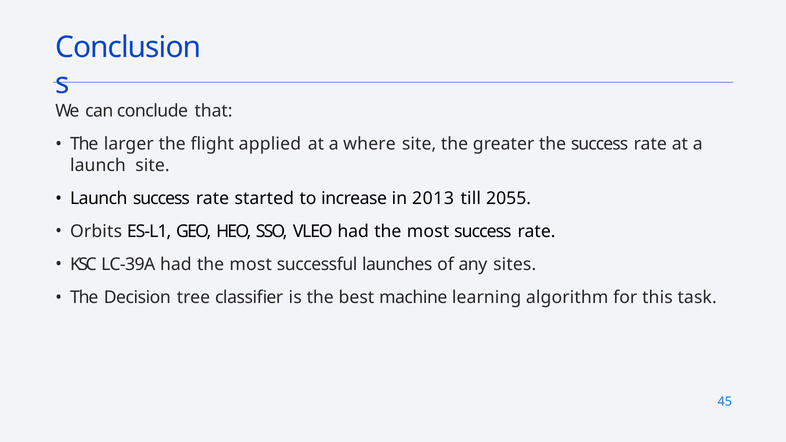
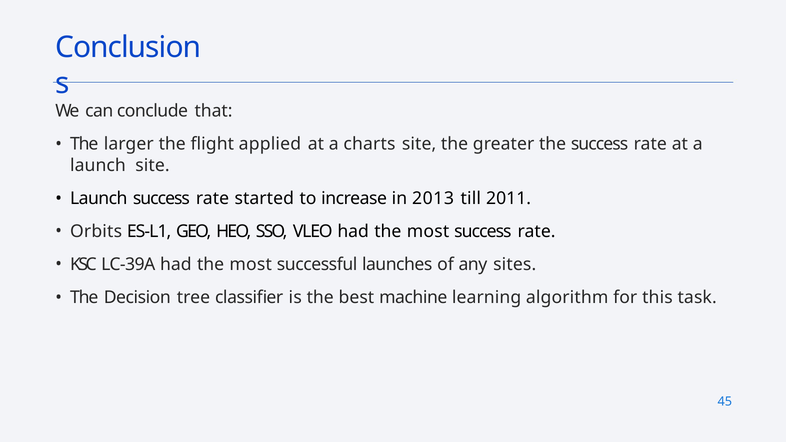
where: where -> charts
2055: 2055 -> 2011
